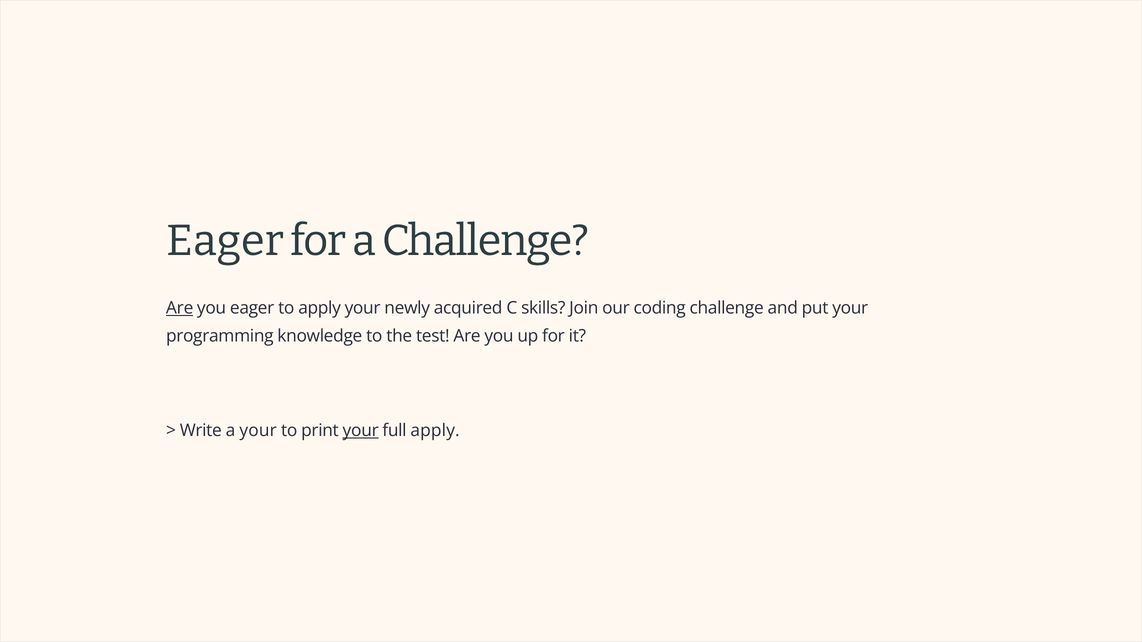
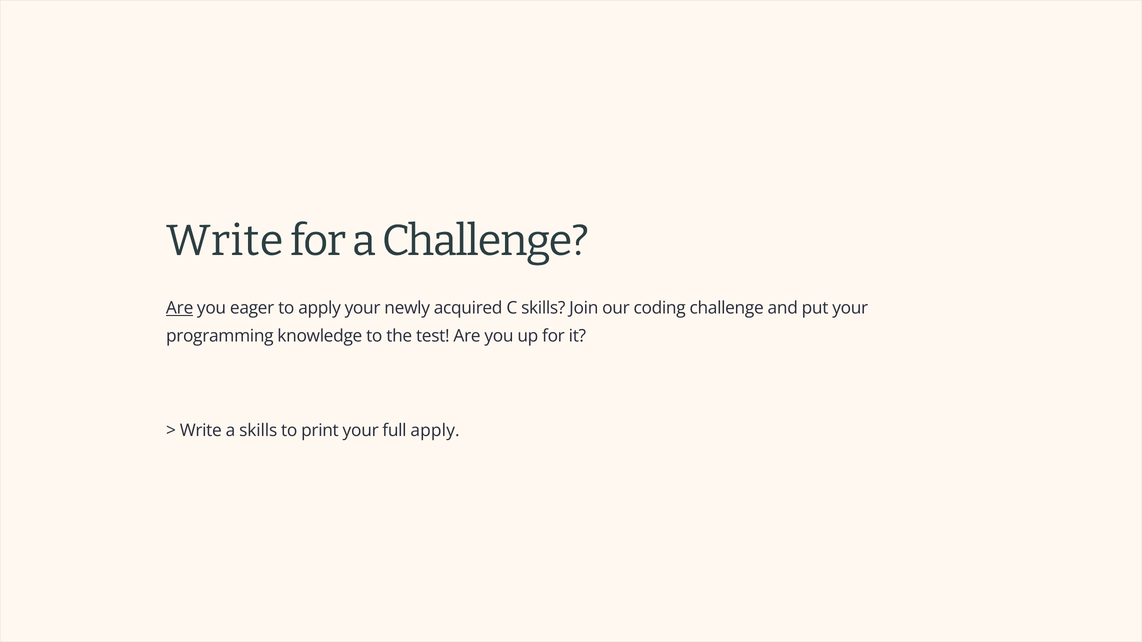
Eager at (225, 241): Eager -> Write
a your: your -> skills
your at (361, 431) underline: present -> none
